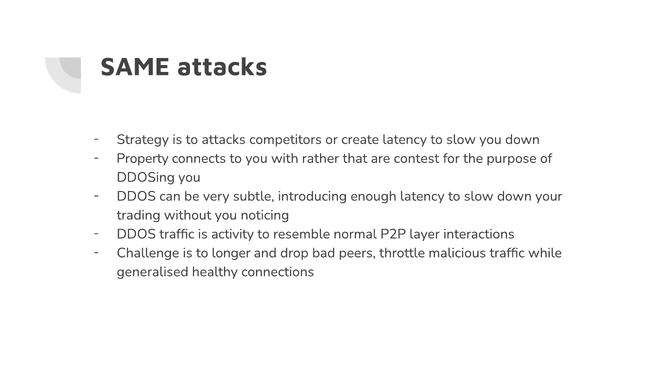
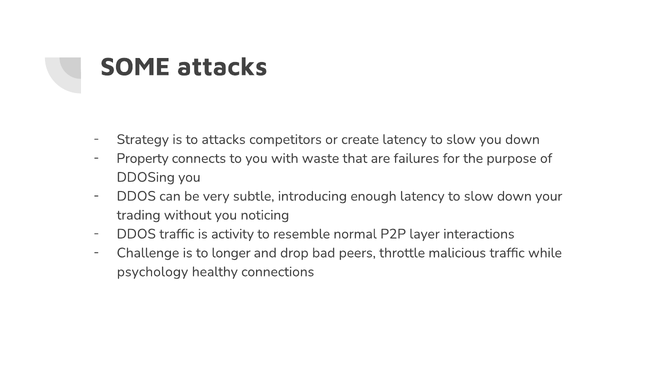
SAME: SAME -> SOME
rather: rather -> waste
contest: contest -> failures
generalised: generalised -> psychology
